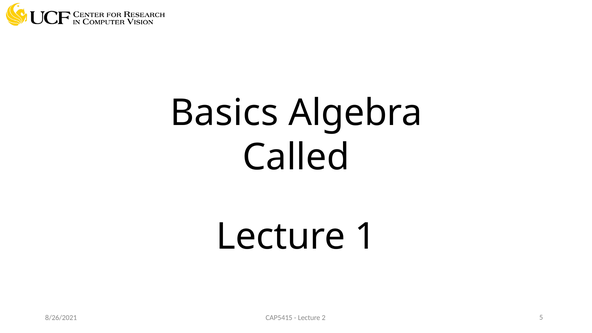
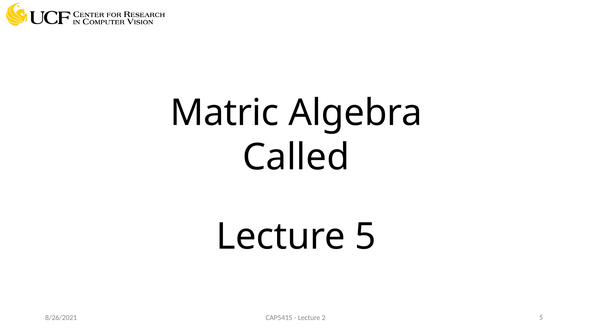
Basics: Basics -> Matric
Lecture 1: 1 -> 5
